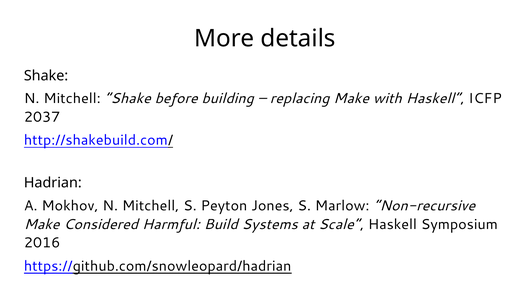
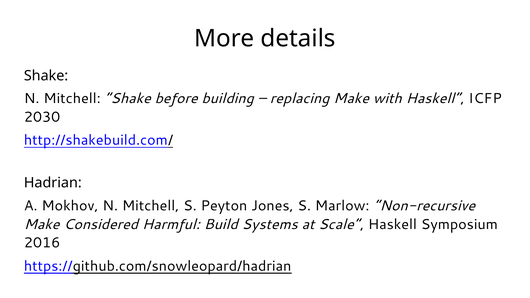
2037: 2037 -> 2030
